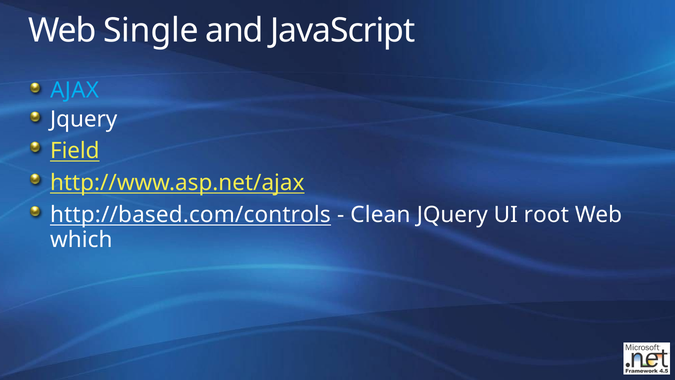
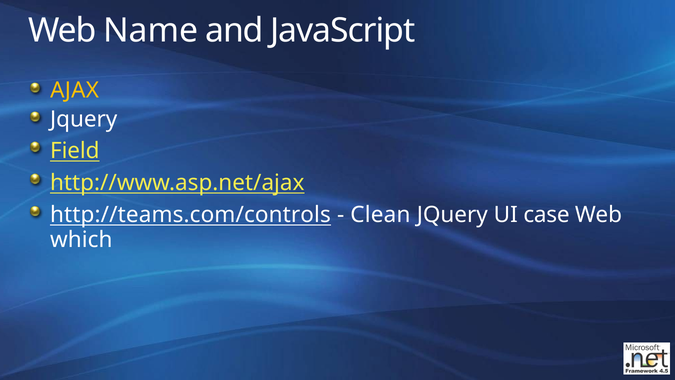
Single: Single -> Name
AJAX colour: light blue -> yellow
http://based.com/controls: http://based.com/controls -> http://teams.com/controls
root: root -> case
